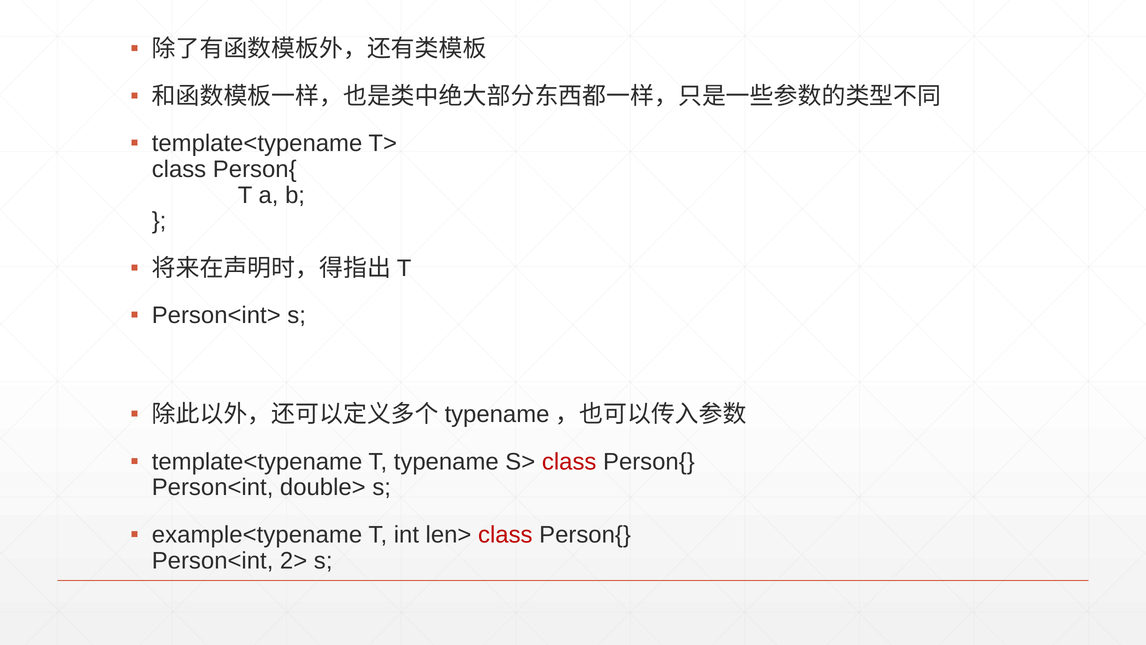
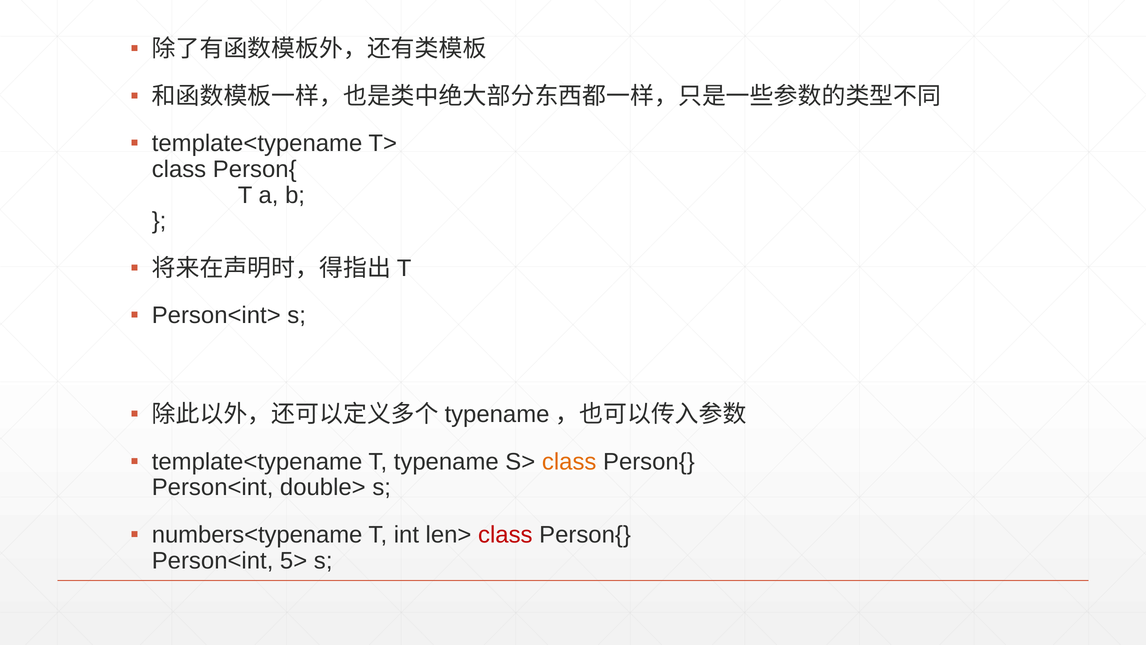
class at (569, 461) colour: red -> orange
example<typename: example<typename -> numbers<typename
2>: 2> -> 5>
